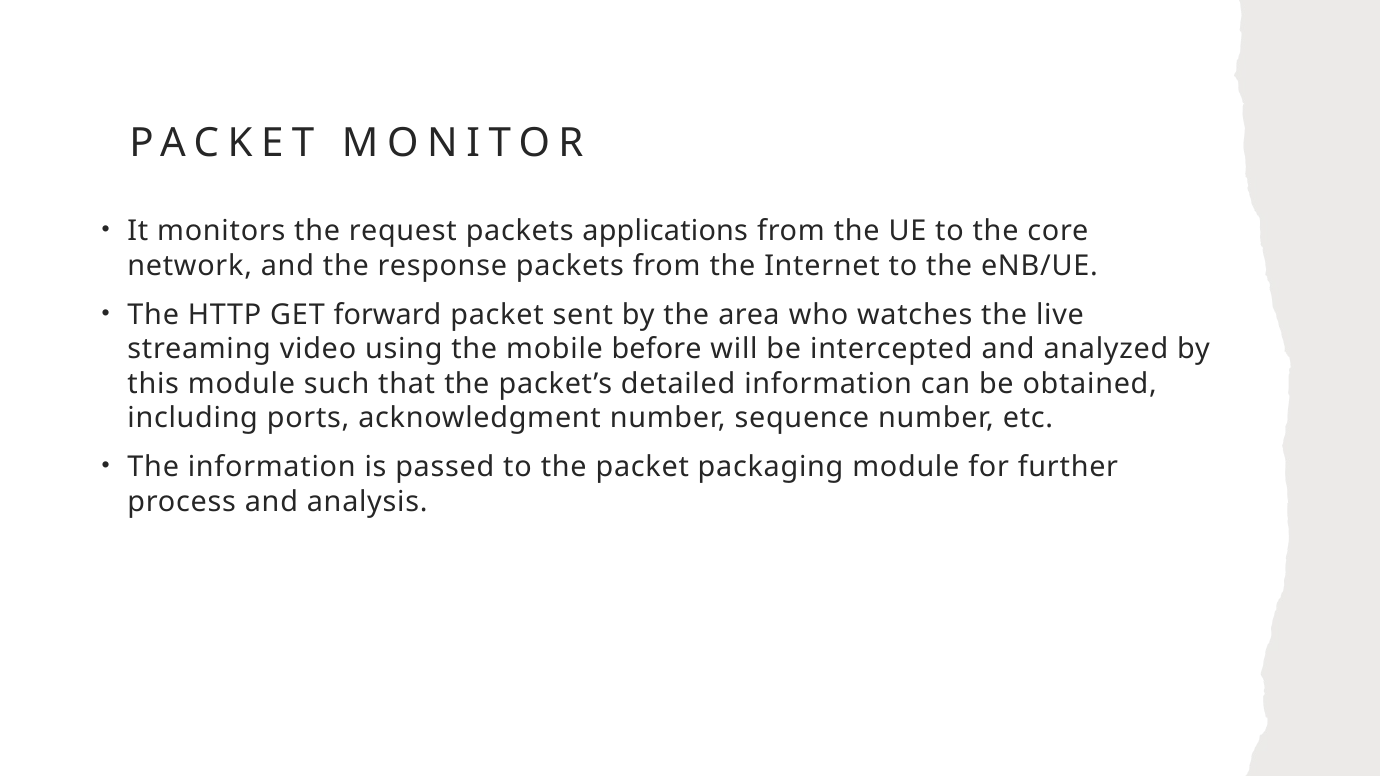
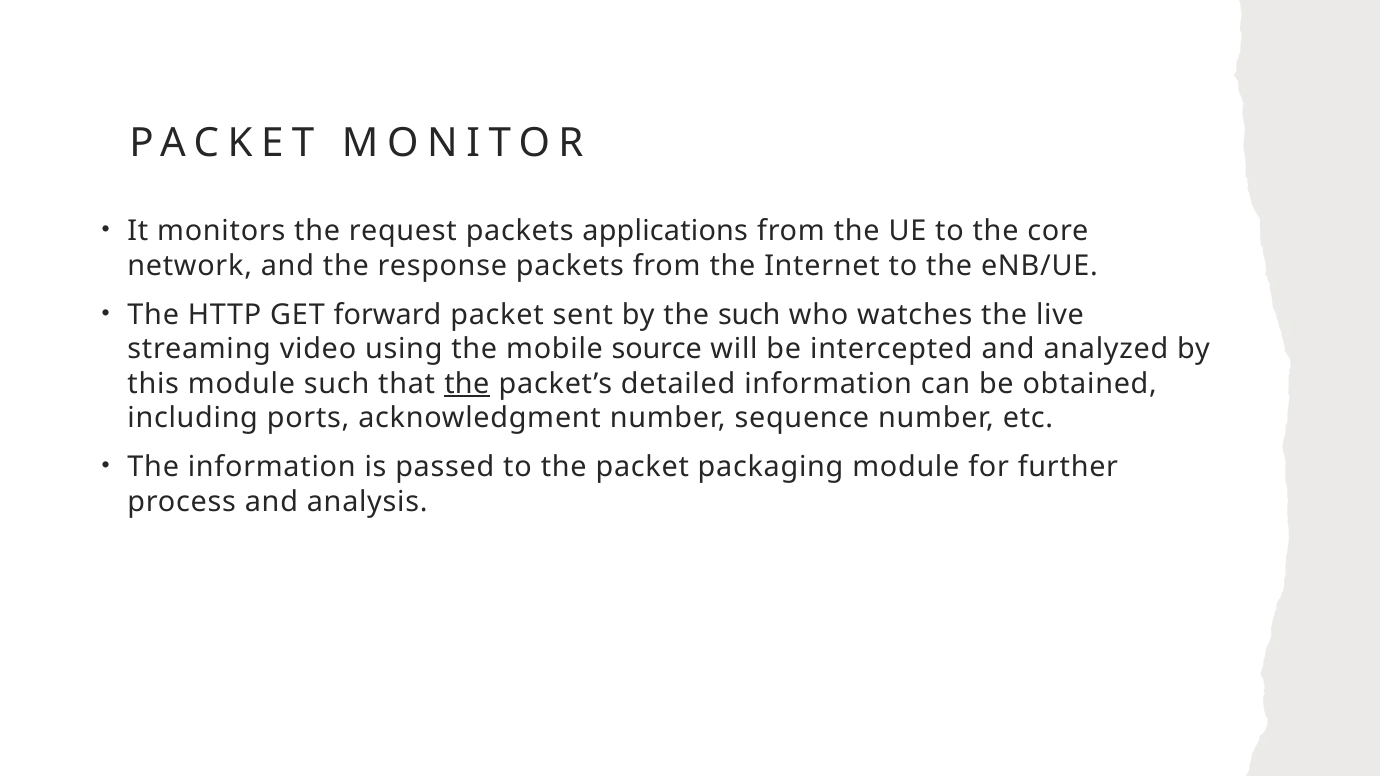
the area: area -> such
before: before -> source
the at (467, 384) underline: none -> present
